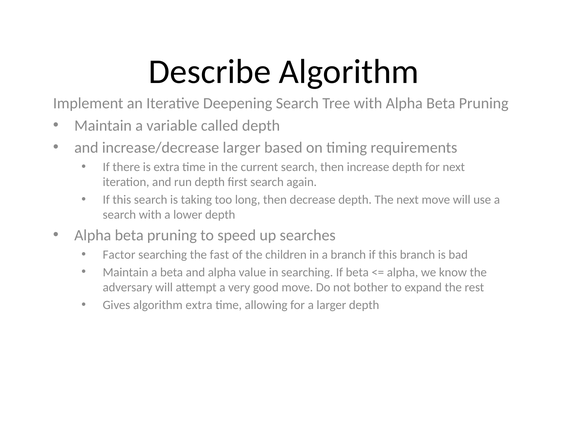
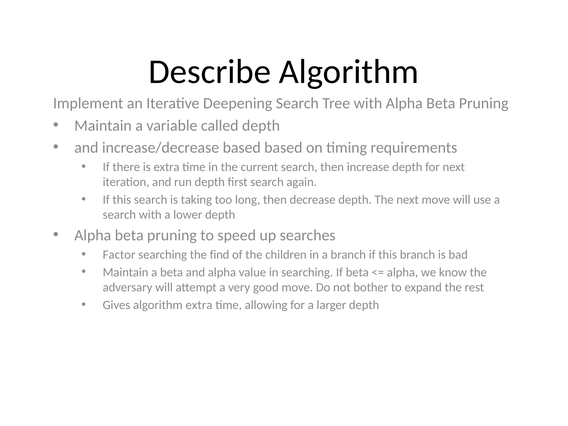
increase/decrease larger: larger -> based
fast: fast -> find
